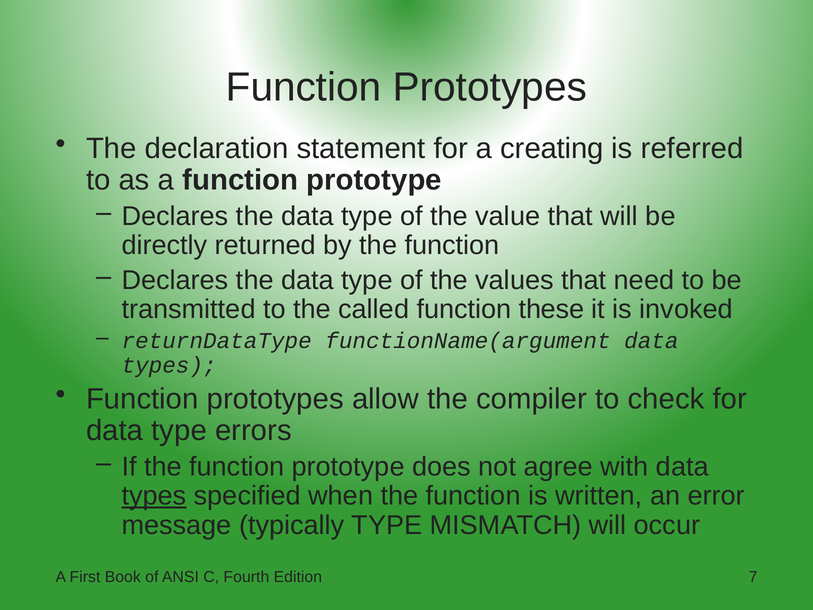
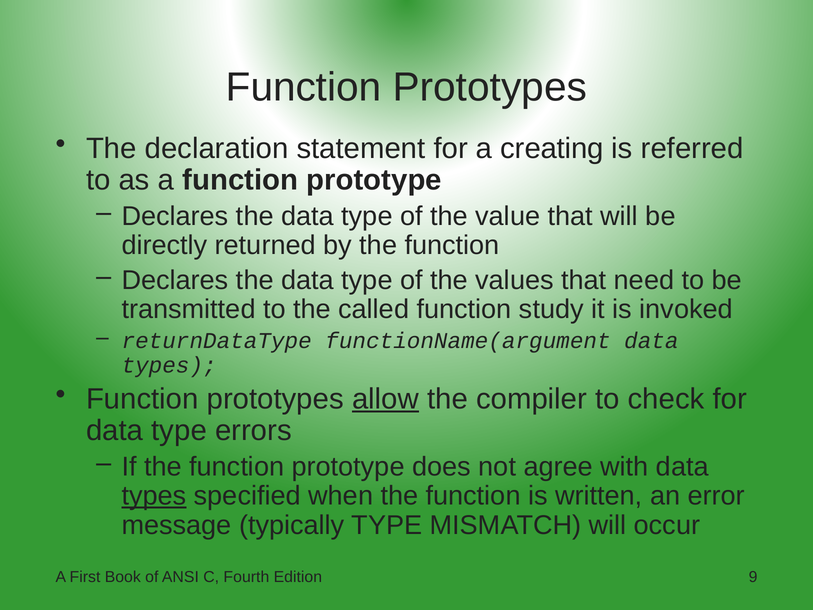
these: these -> study
allow underline: none -> present
7: 7 -> 9
